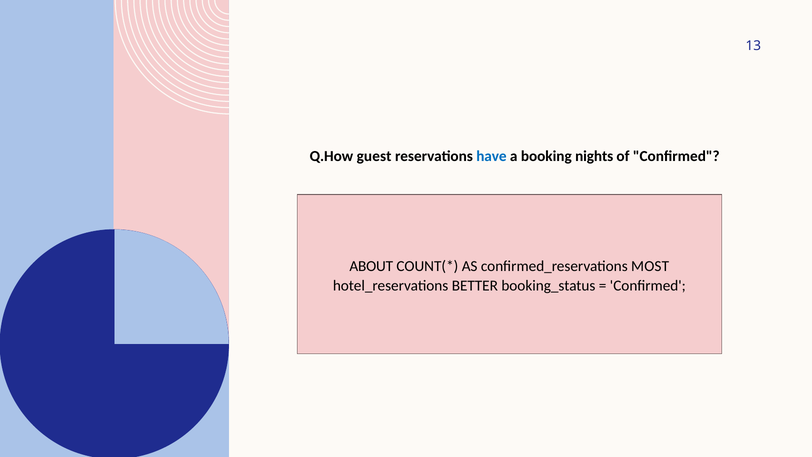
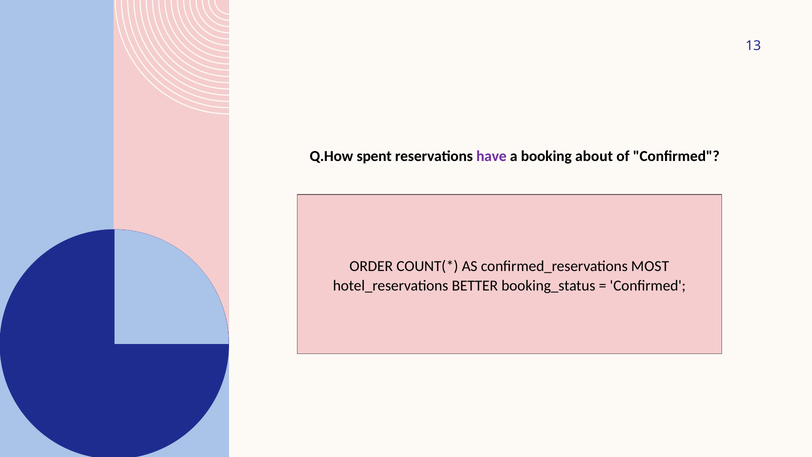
guest: guest -> spent
have colour: blue -> purple
nights: nights -> about
ABOUT: ABOUT -> ORDER
